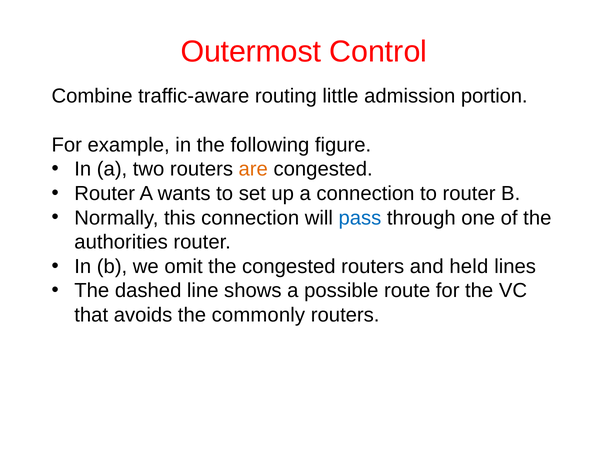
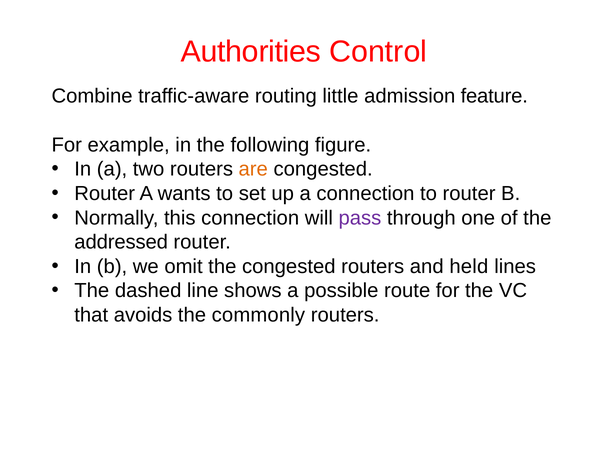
Outermost: Outermost -> Authorities
portion: portion -> feature
pass colour: blue -> purple
authorities: authorities -> addressed
